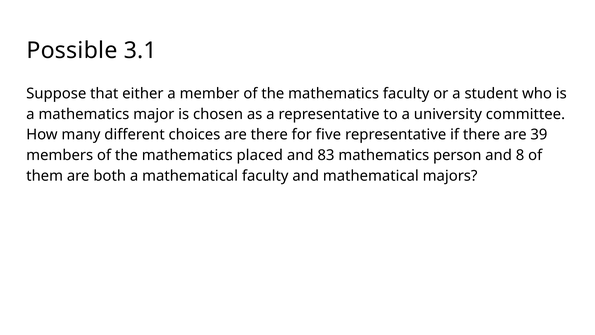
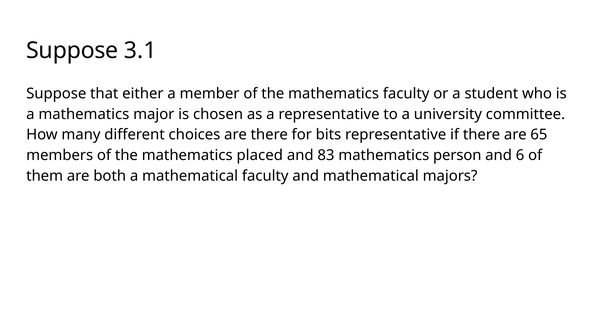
Possible at (72, 50): Possible -> Suppose
five: five -> bits
39: 39 -> 65
8: 8 -> 6
